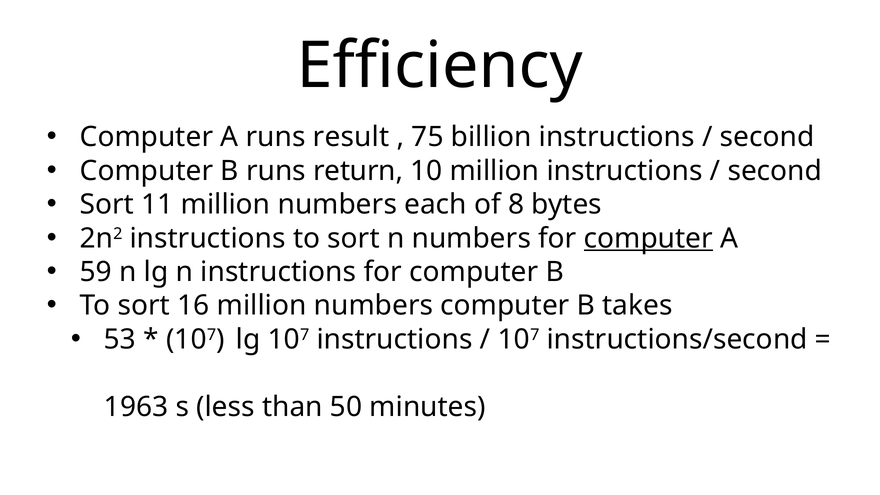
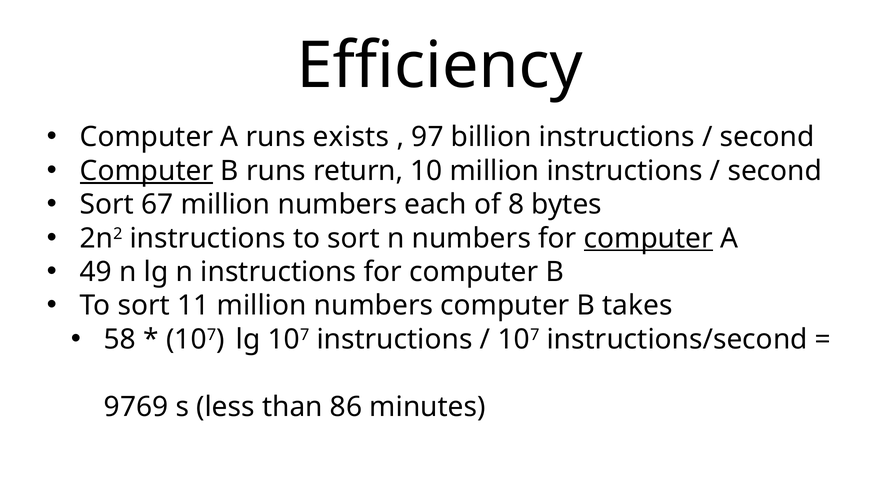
result: result -> exists
75: 75 -> 97
Computer at (146, 171) underline: none -> present
11: 11 -> 67
59: 59 -> 49
16: 16 -> 11
53: 53 -> 58
1963: 1963 -> 9769
50: 50 -> 86
